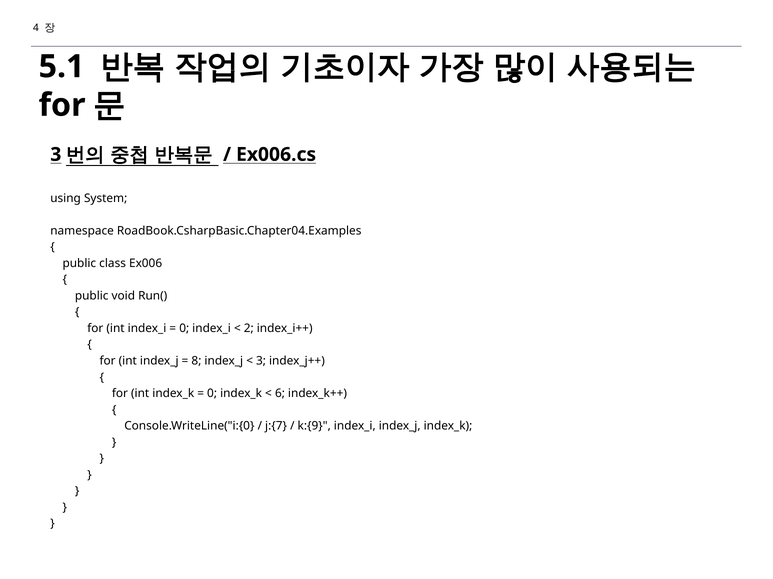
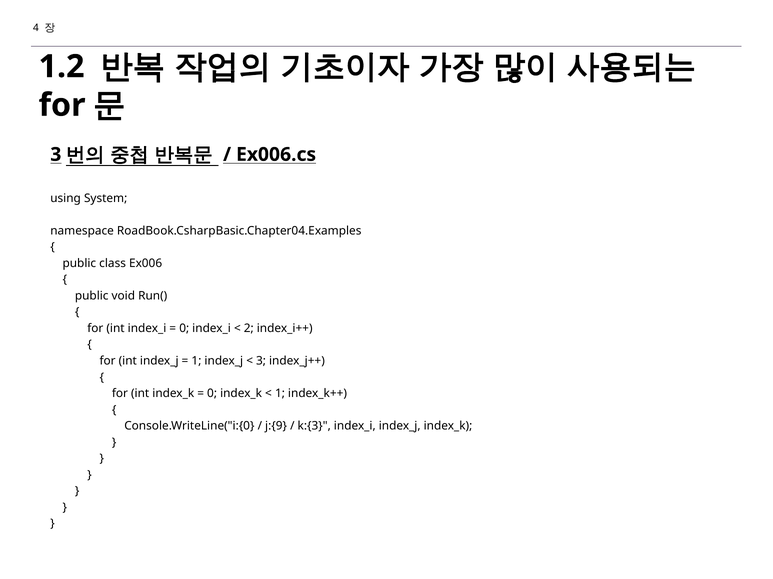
5.1: 5.1 -> 1.2
8 at (196, 361): 8 -> 1
6 at (280, 394): 6 -> 1
j:{7: j:{7 -> j:{9
k:{9: k:{9 -> k:{3
